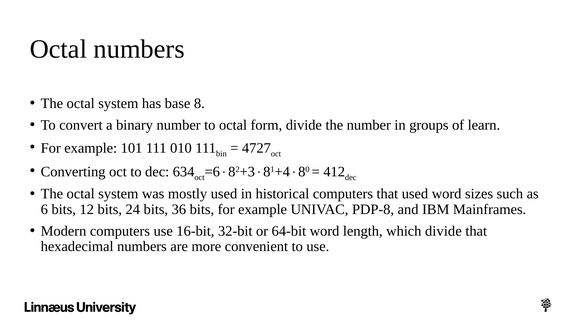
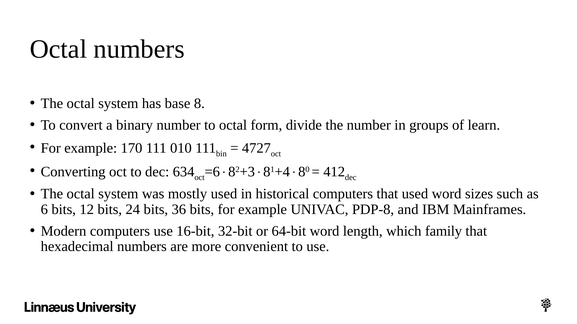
101: 101 -> 170
which divide: divide -> family
